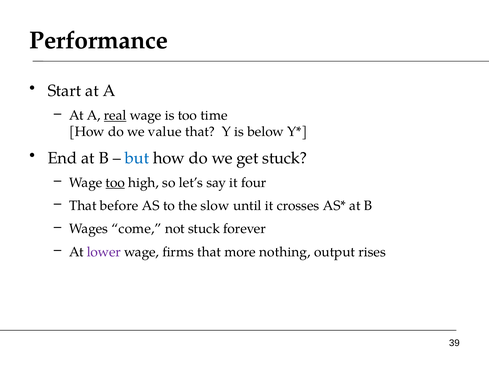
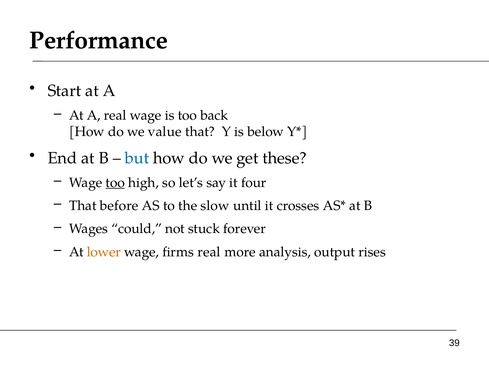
real at (115, 115) underline: present -> none
time: time -> back
get stuck: stuck -> these
come: come -> could
lower colour: purple -> orange
firms that: that -> real
nothing: nothing -> analysis
